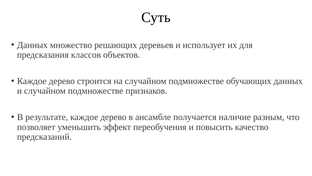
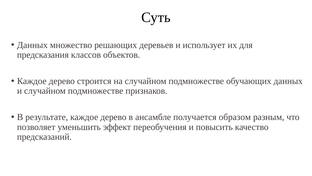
наличие: наличие -> образом
